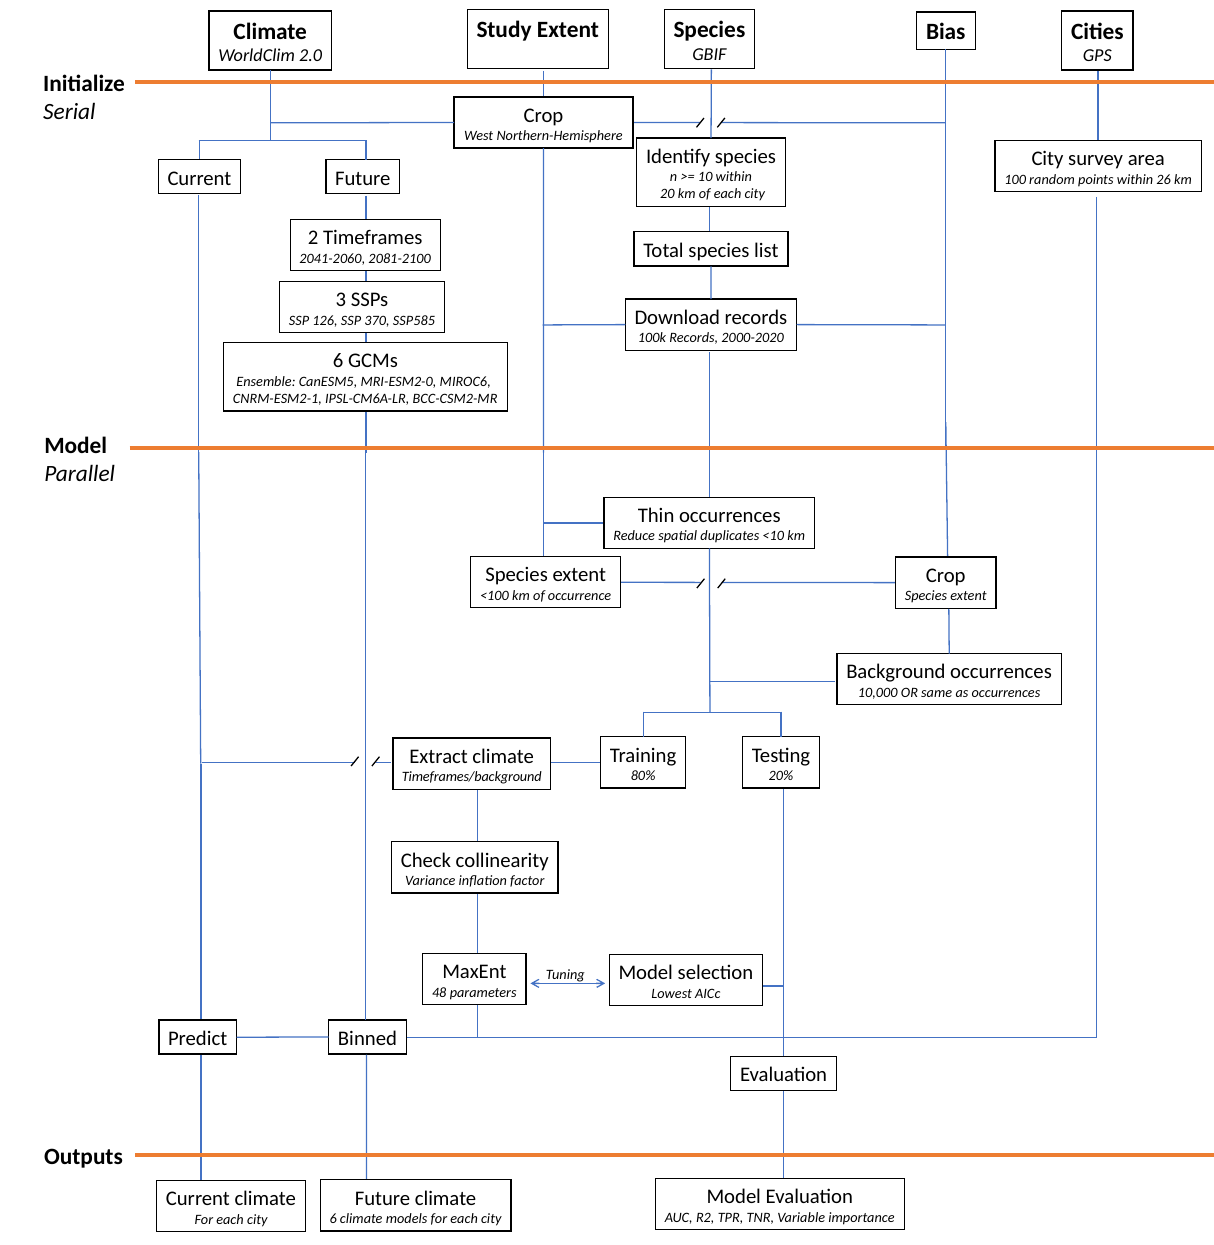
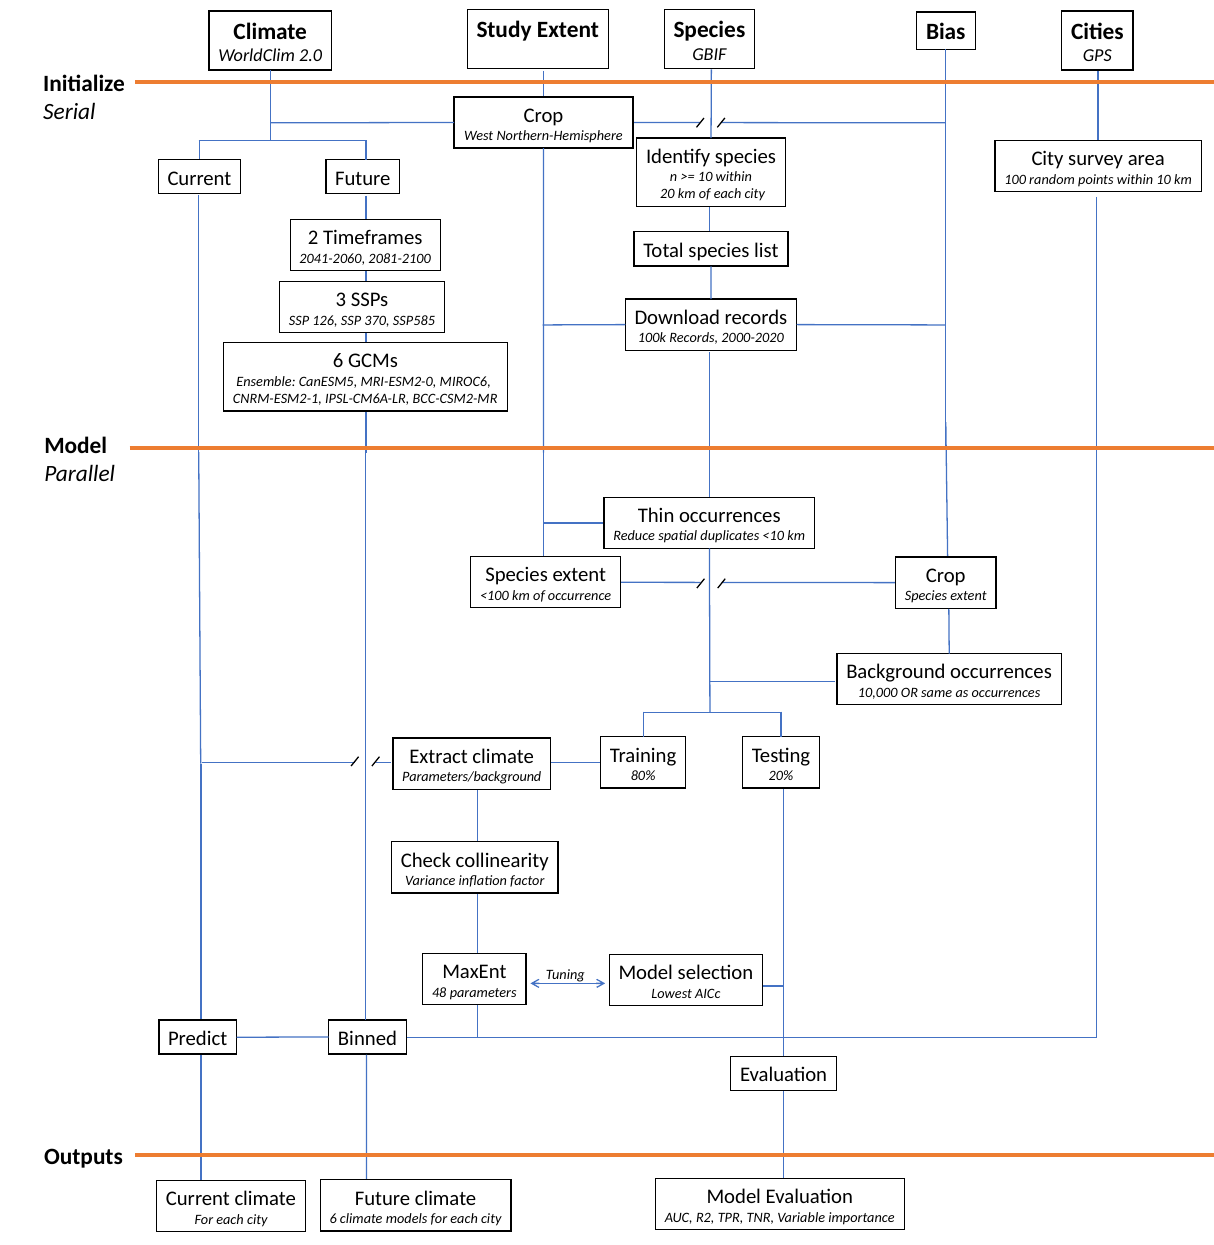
within 26: 26 -> 10
Timeframes/background: Timeframes/background -> Parameters/background
